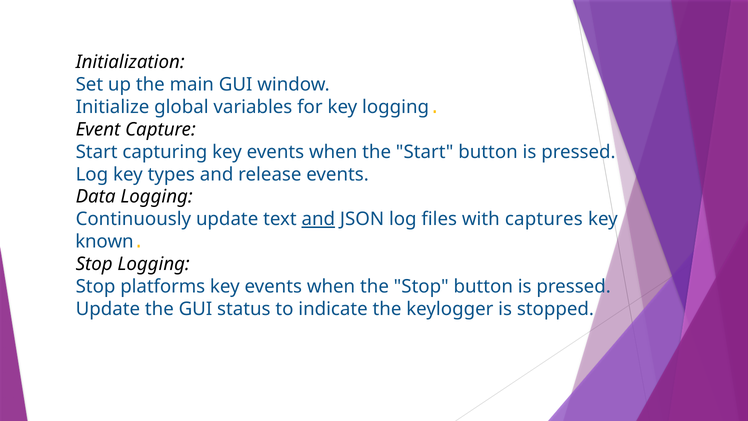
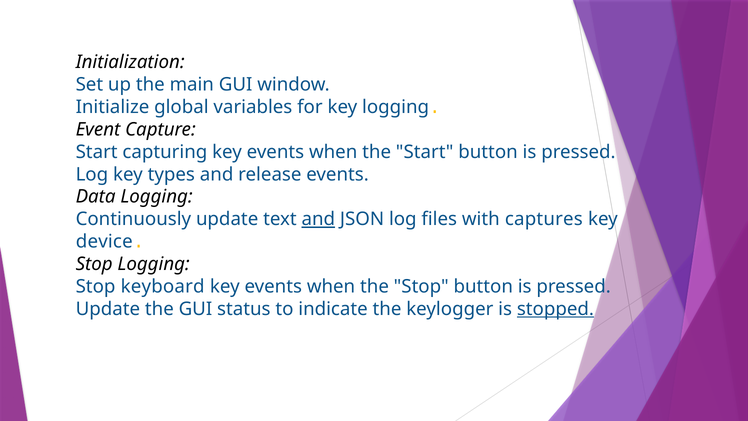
known: known -> device
platforms: platforms -> keyboard
stopped underline: none -> present
